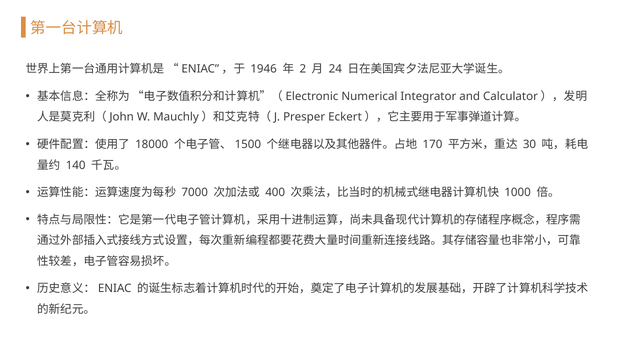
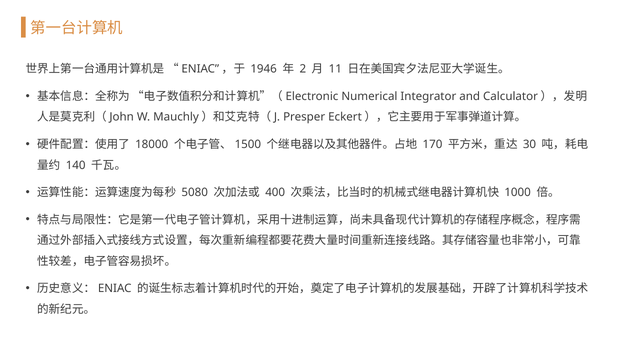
24: 24 -> 11
7000: 7000 -> 5080
